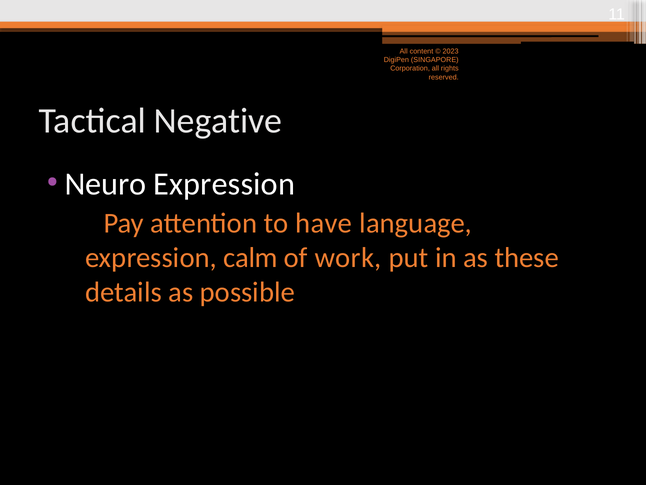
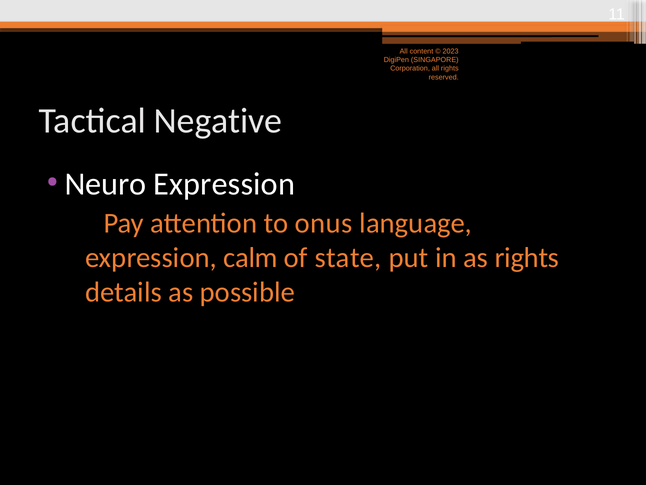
have: have -> onus
work: work -> state
as these: these -> rights
